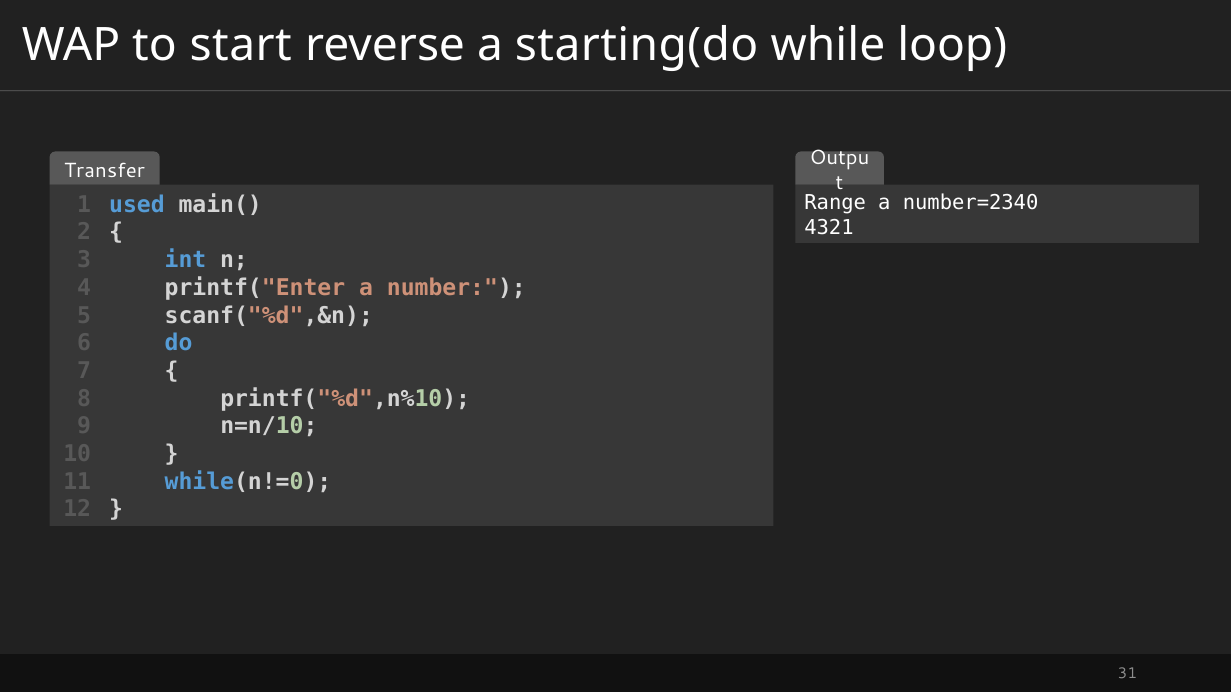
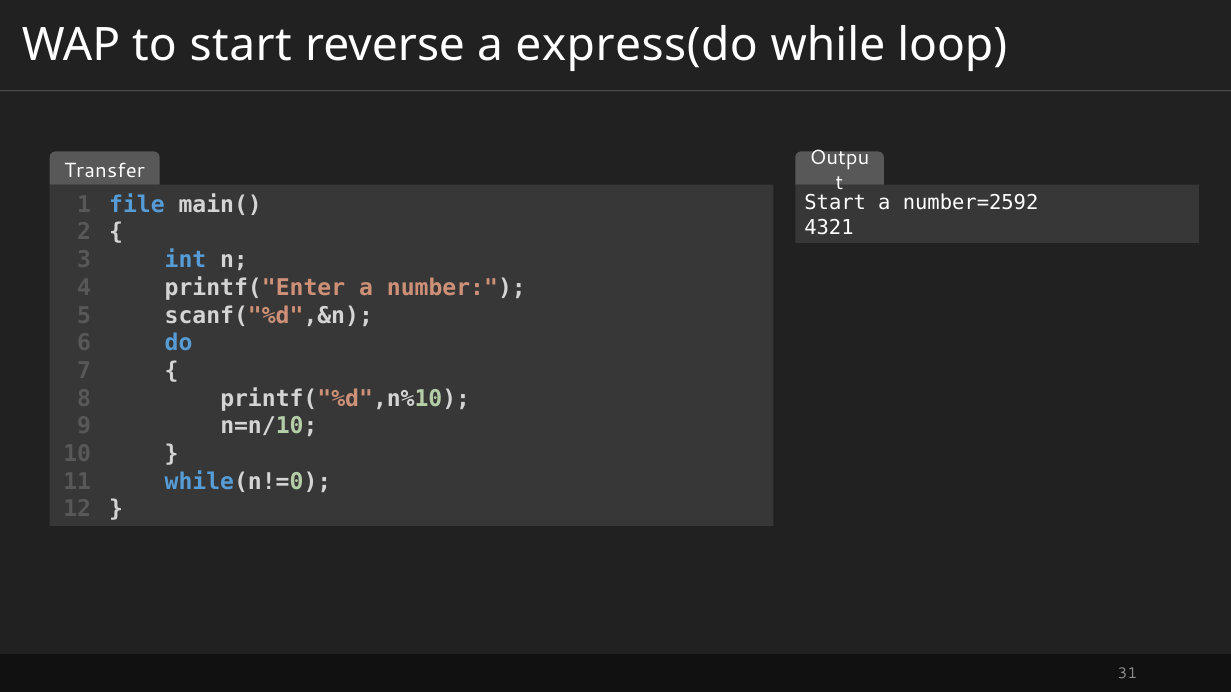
starting(do: starting(do -> express(do
Range at (835, 203): Range -> Start
number=2340: number=2340 -> number=2592
used: used -> file
